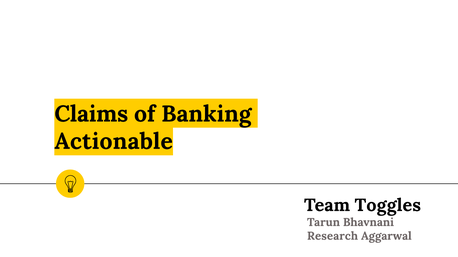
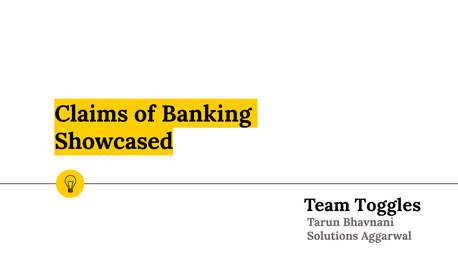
Actionable: Actionable -> Showcased
Research: Research -> Solutions
